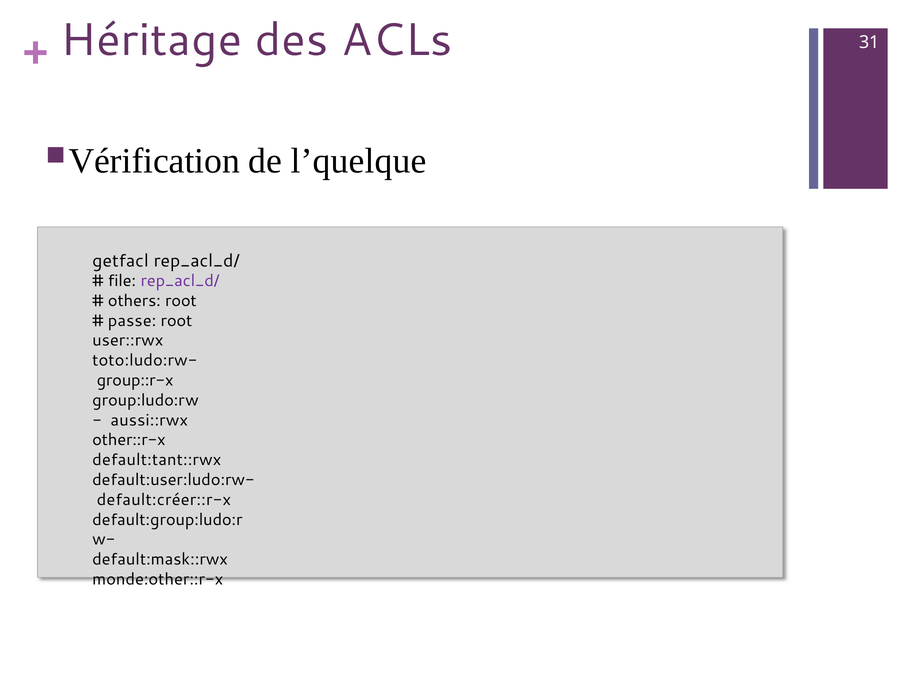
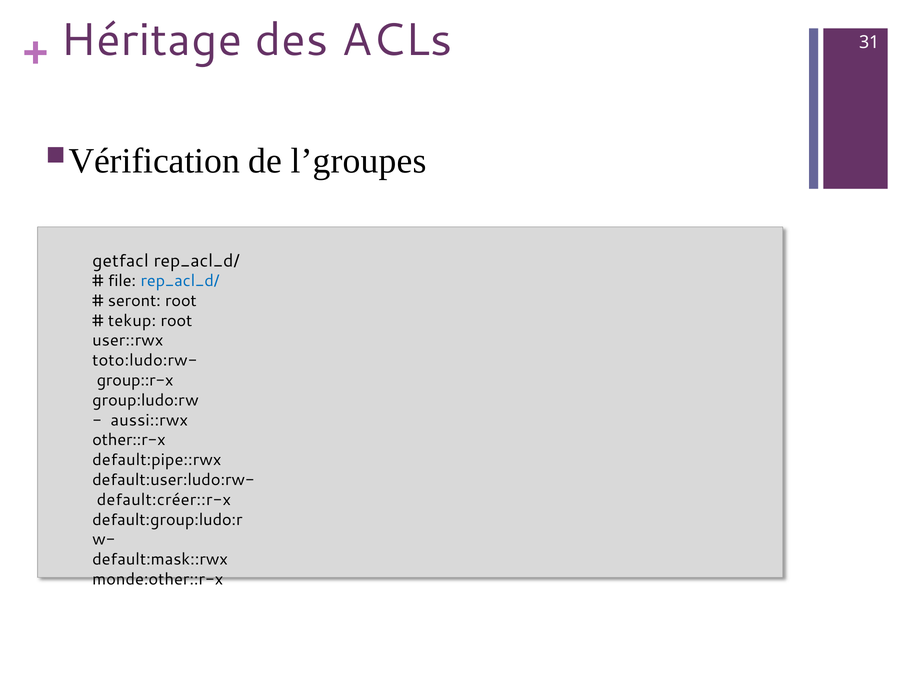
l’quelque: l’quelque -> l’groupes
rep_acl_d/ at (180, 281) colour: purple -> blue
others: others -> seront
passe: passe -> tekup
default:tant::rwx: default:tant::rwx -> default:pipe::rwx
